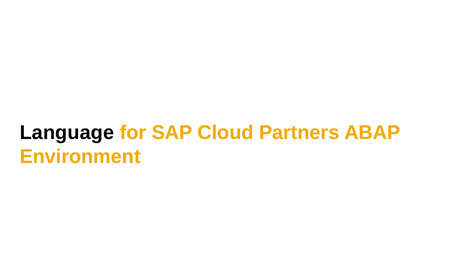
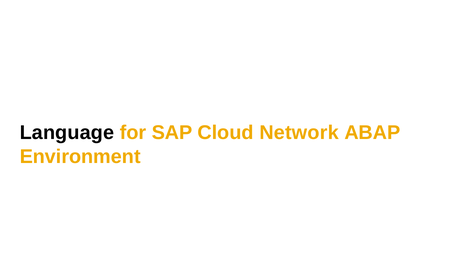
Partners: Partners -> Network
